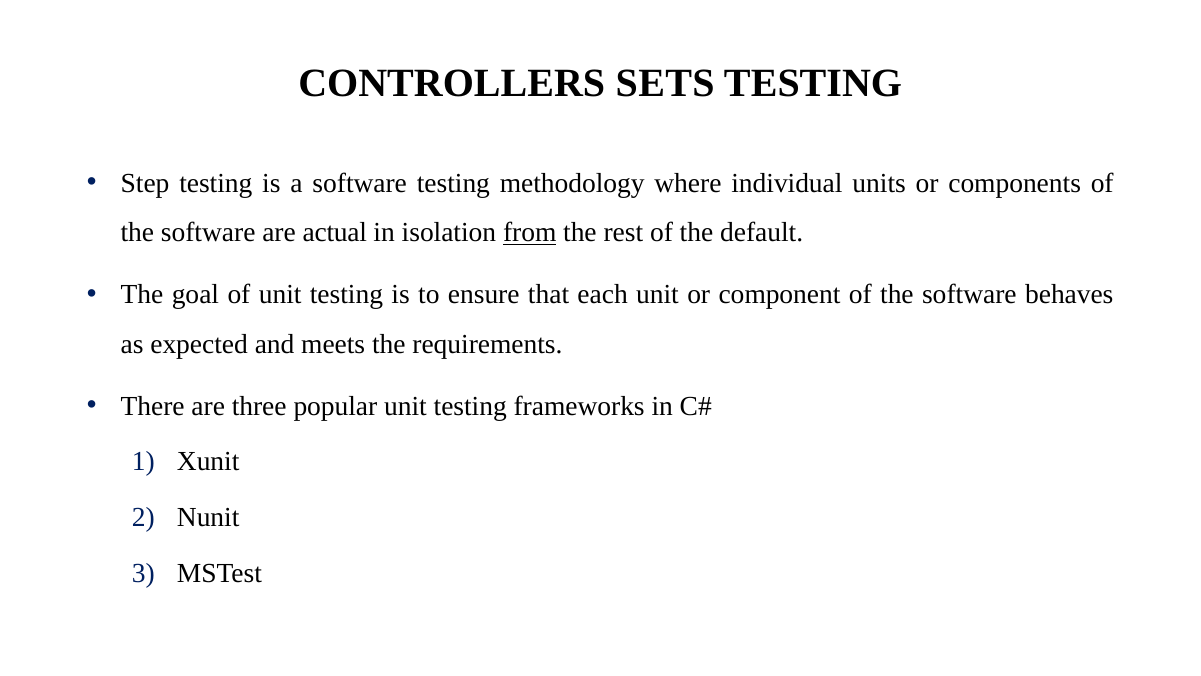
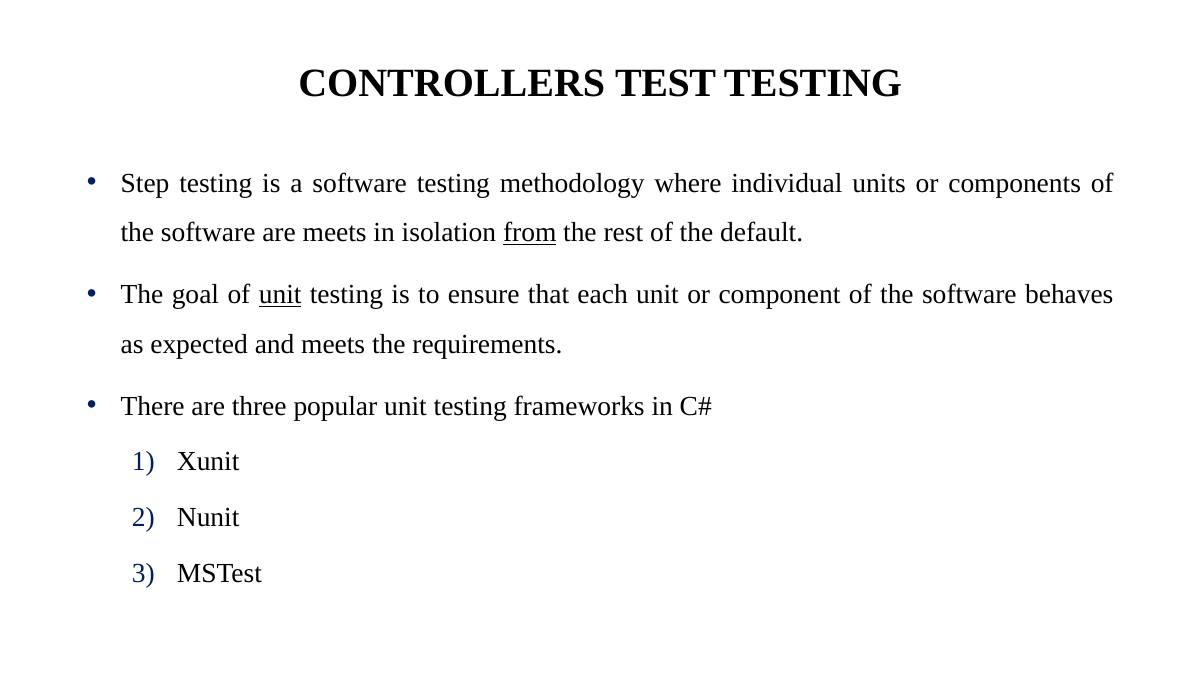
SETS: SETS -> TEST
are actual: actual -> meets
unit at (280, 294) underline: none -> present
